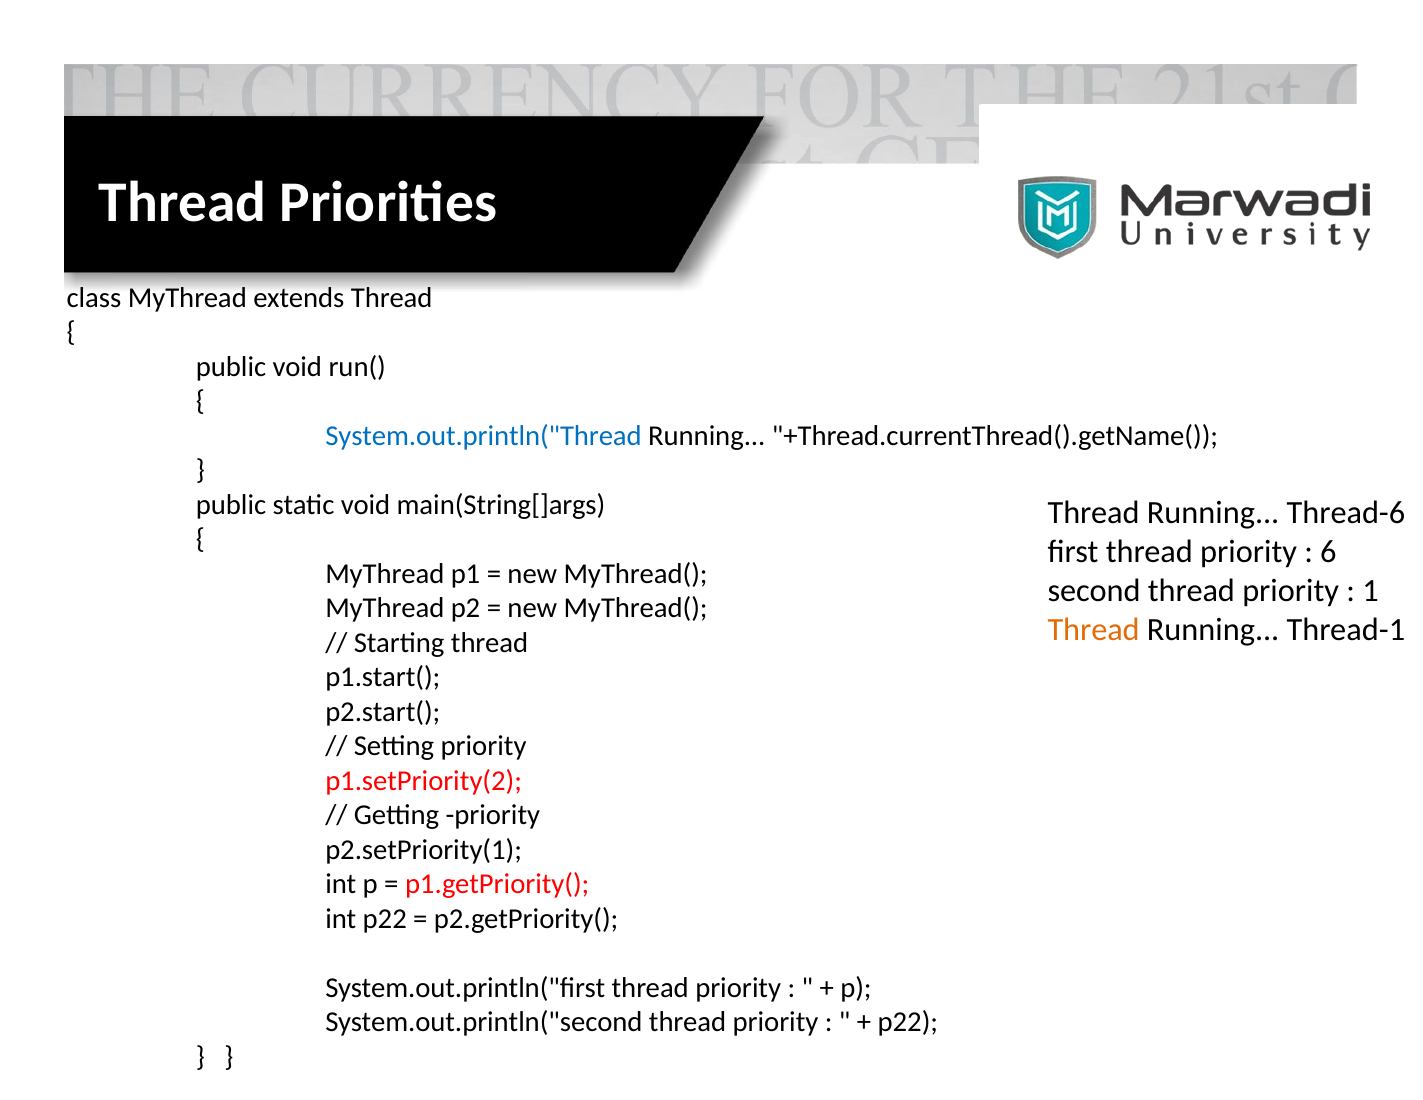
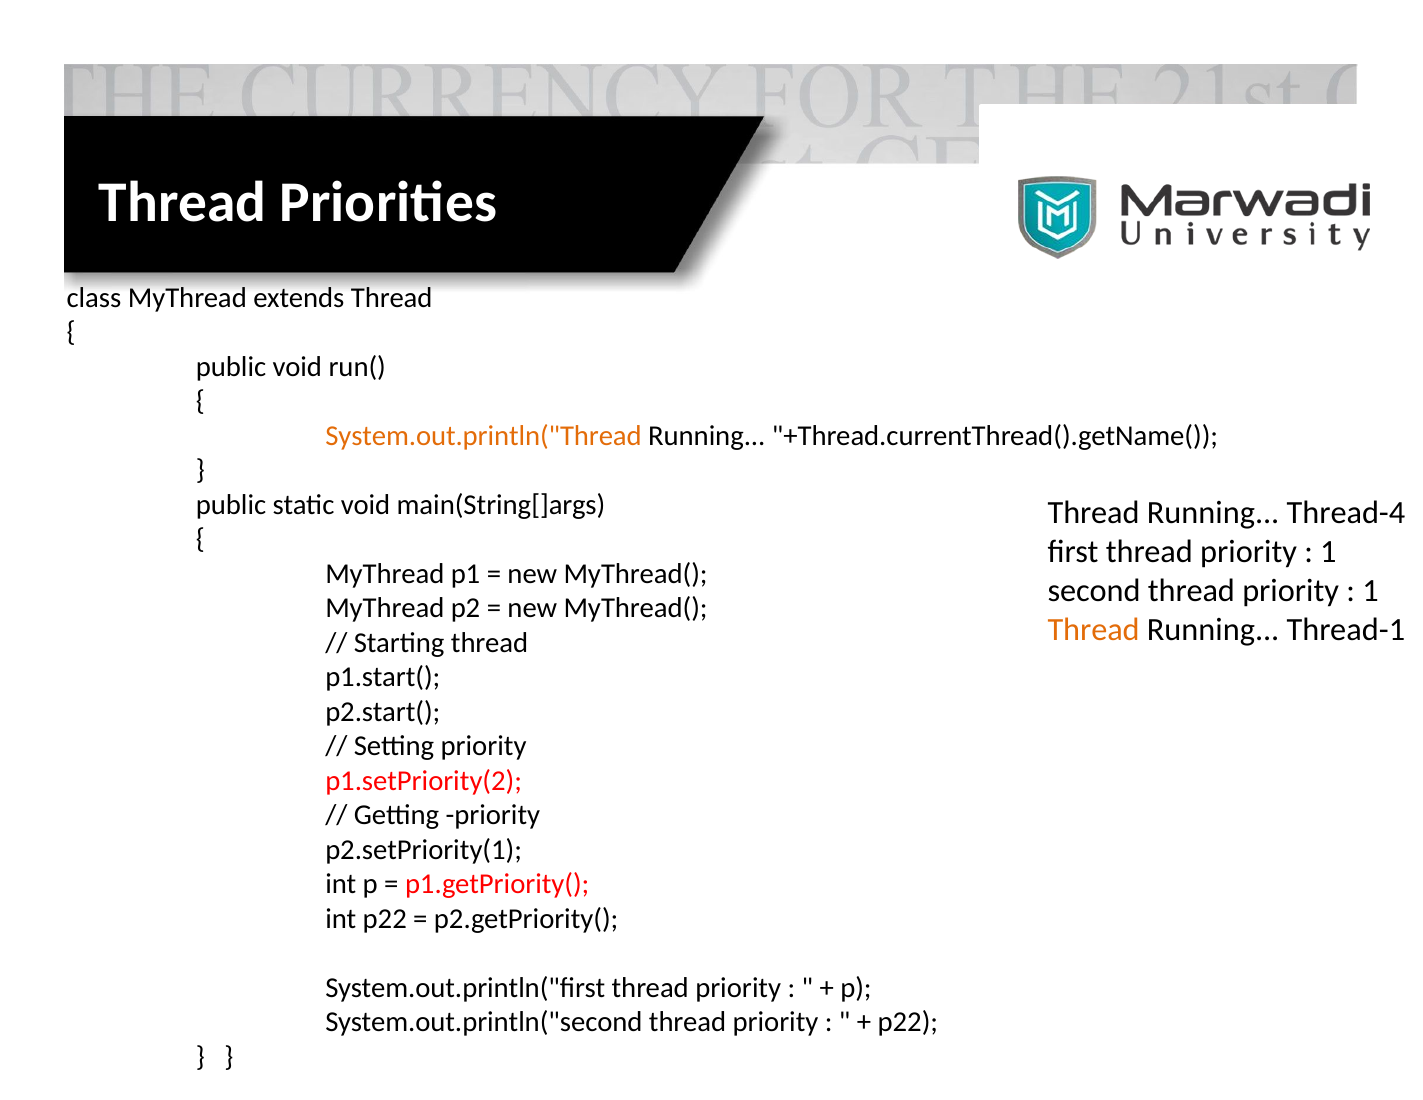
System.out.println("Thread colour: blue -> orange
Thread-6: Thread-6 -> Thread-4
6 at (1328, 552): 6 -> 1
